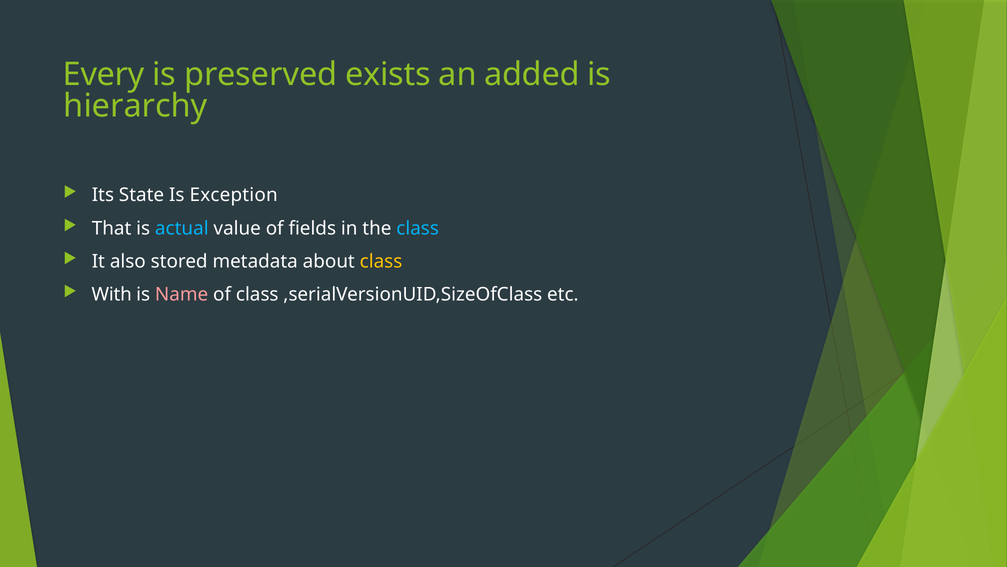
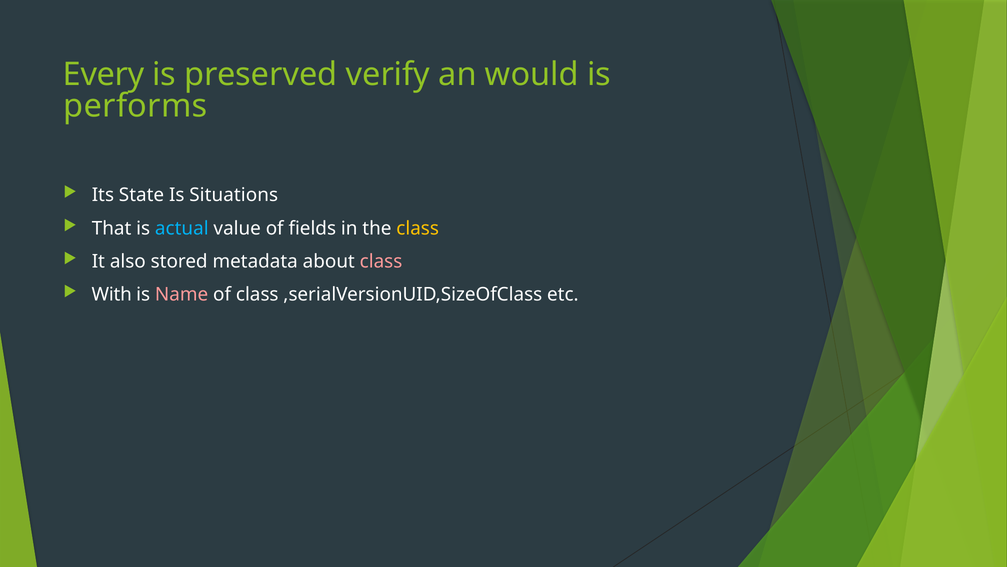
exists: exists -> verify
added: added -> would
hierarchy: hierarchy -> performs
Exception: Exception -> Situations
class at (418, 228) colour: light blue -> yellow
class at (381, 261) colour: yellow -> pink
